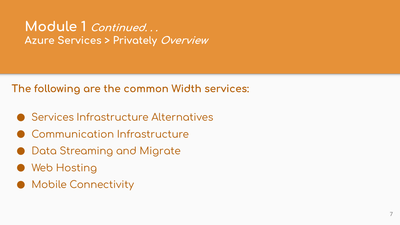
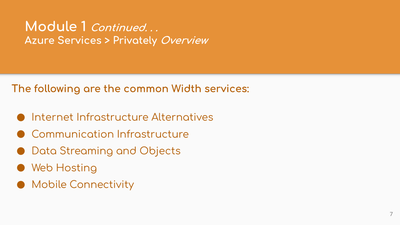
Services at (53, 118): Services -> Internet
Migrate: Migrate -> Objects
